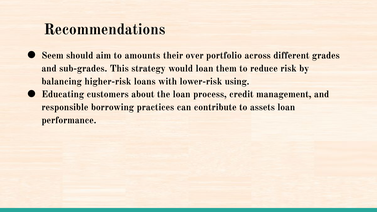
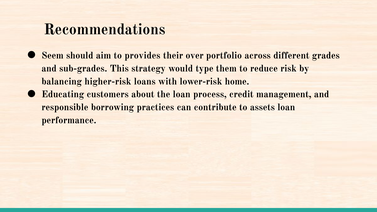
amounts: amounts -> provides
would loan: loan -> type
using: using -> home
